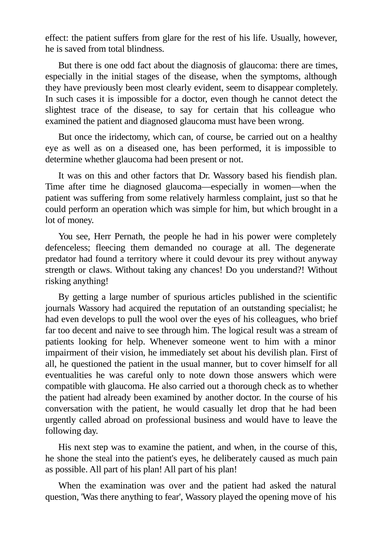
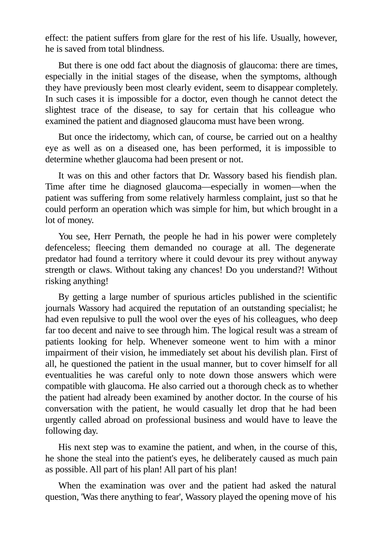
develops: develops -> repulsive
brief: brief -> deep
